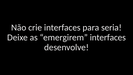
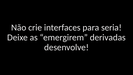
emergirem interfaces: interfaces -> derivadas
